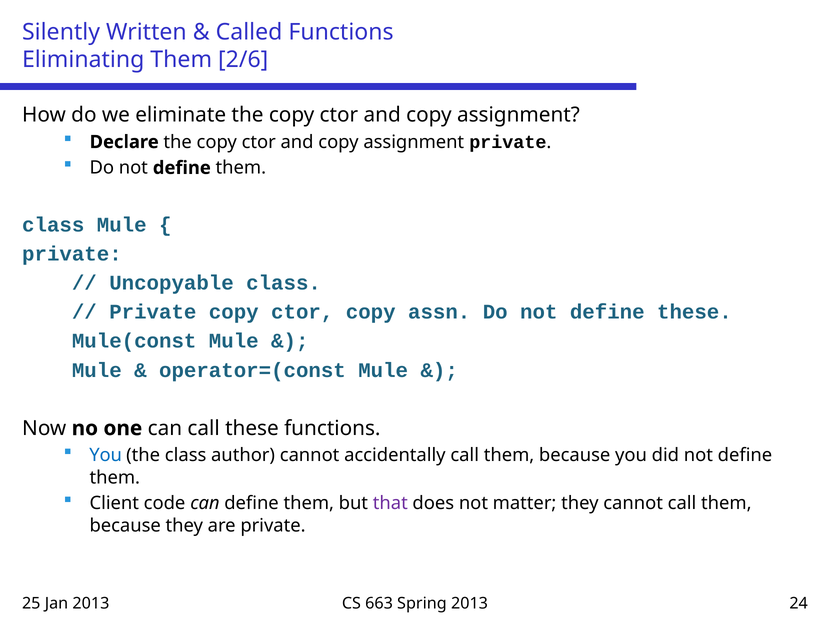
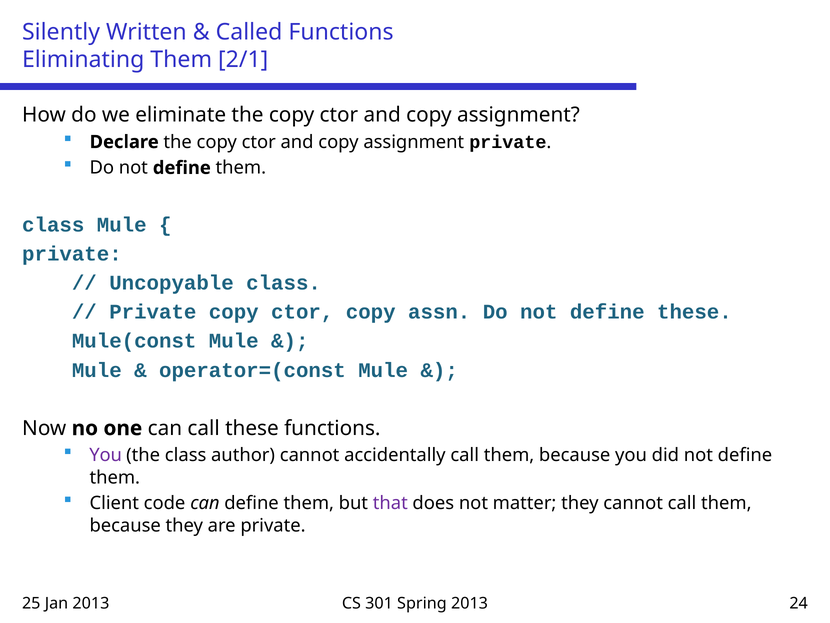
2/6: 2/6 -> 2/1
You at (106, 455) colour: blue -> purple
663: 663 -> 301
